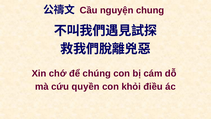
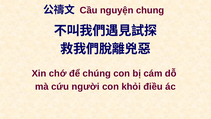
quyền: quyền -> người
